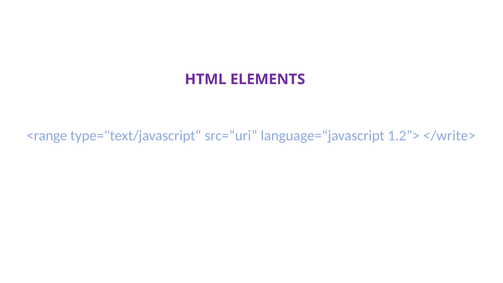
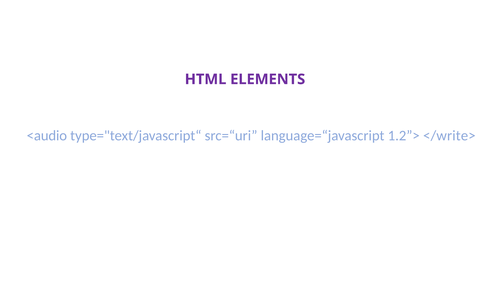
<range: <range -> <audio
